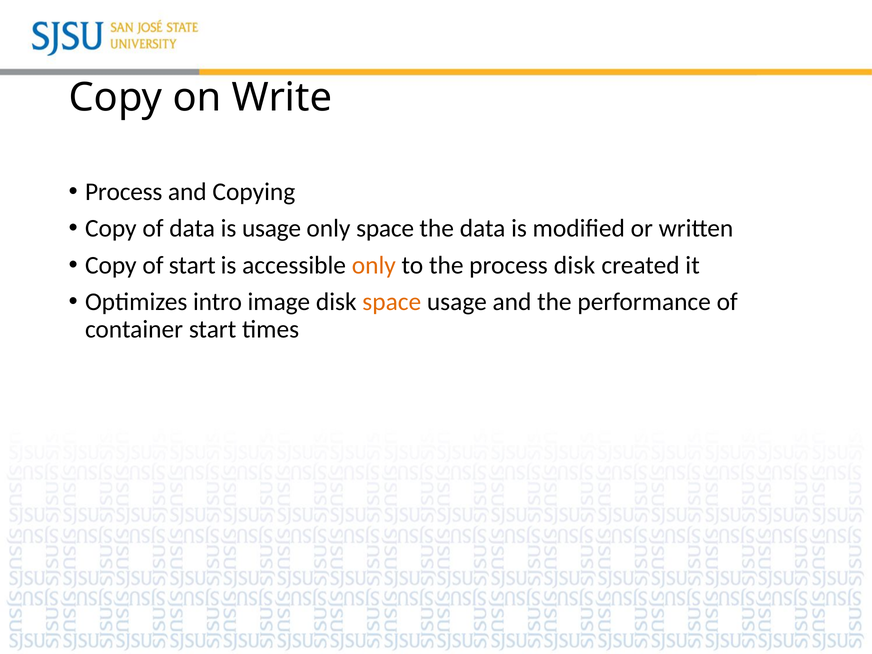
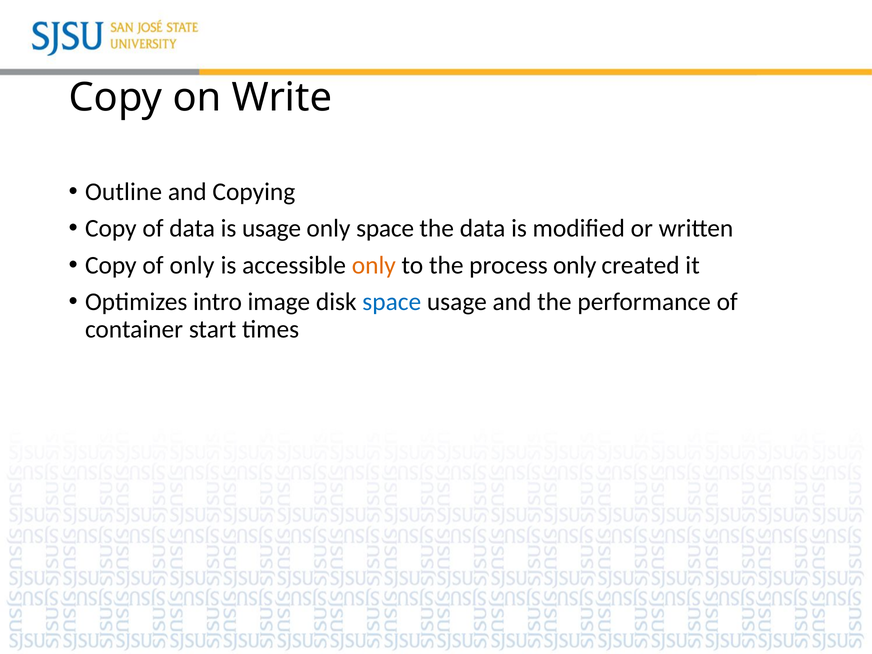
Process at (124, 192): Process -> Outline
of start: start -> only
process disk: disk -> only
space at (392, 302) colour: orange -> blue
